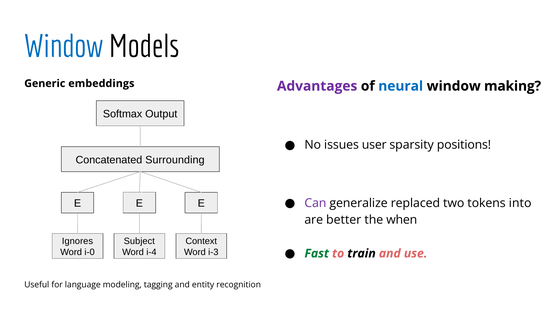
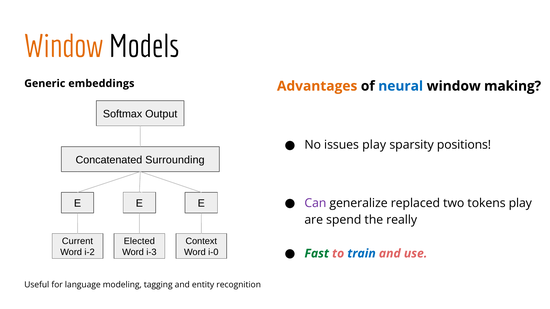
Window at (64, 46) colour: blue -> orange
Advantages colour: purple -> orange
issues user: user -> play
tokens into: into -> play
better: better -> spend
when: when -> really
Ignores: Ignores -> Current
Subject: Subject -> Elected
i-0: i-0 -> i-2
i-4: i-4 -> i-3
i-3: i-3 -> i-0
train colour: black -> blue
